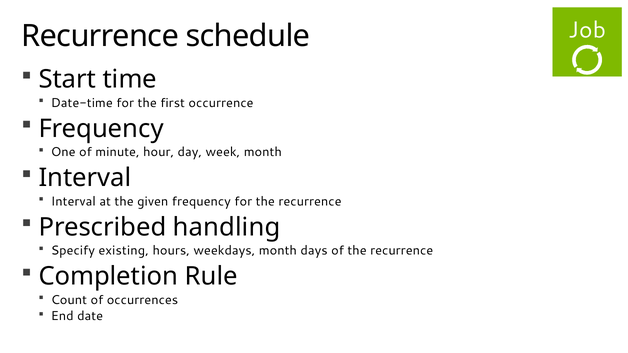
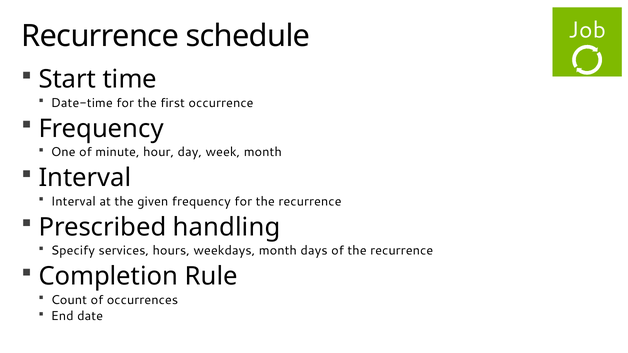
existing: existing -> services
